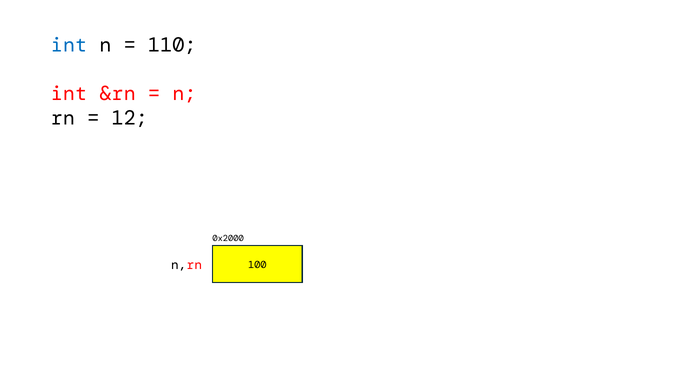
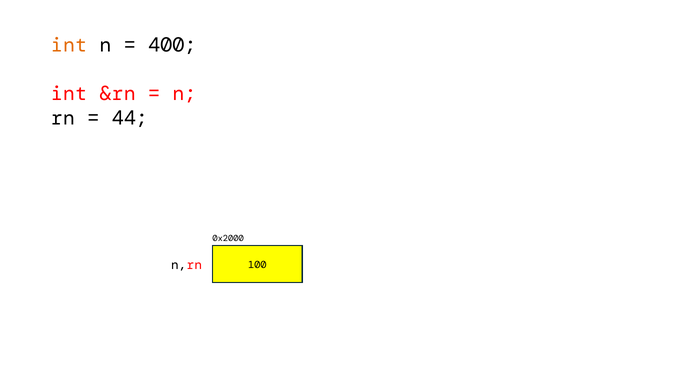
int at (69, 45) colour: blue -> orange
110: 110 -> 400
12: 12 -> 44
